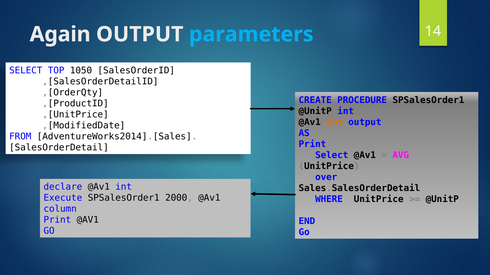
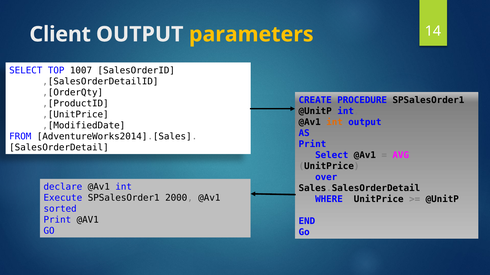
Again: Again -> Client
parameters colour: light blue -> yellow
1050: 1050 -> 1007
column: column -> sorted
